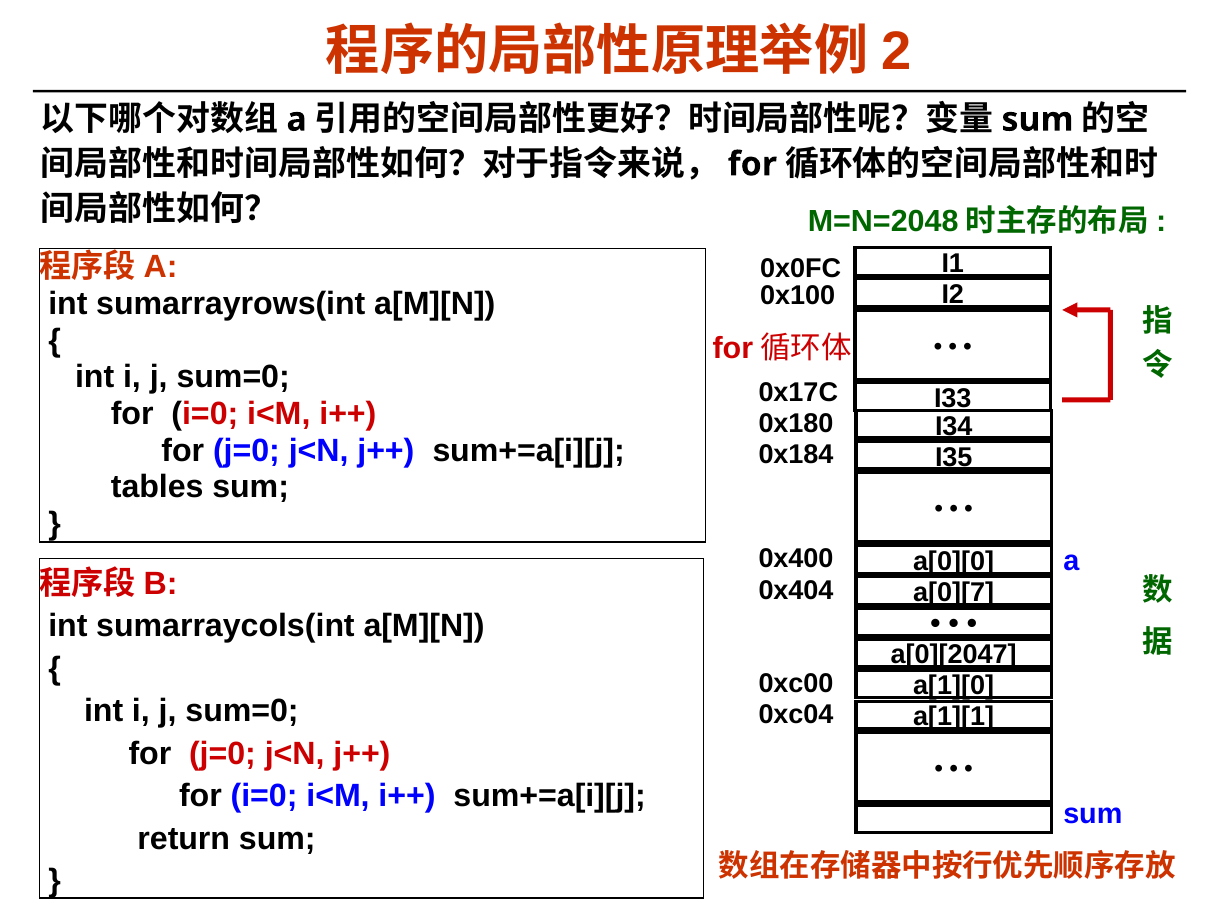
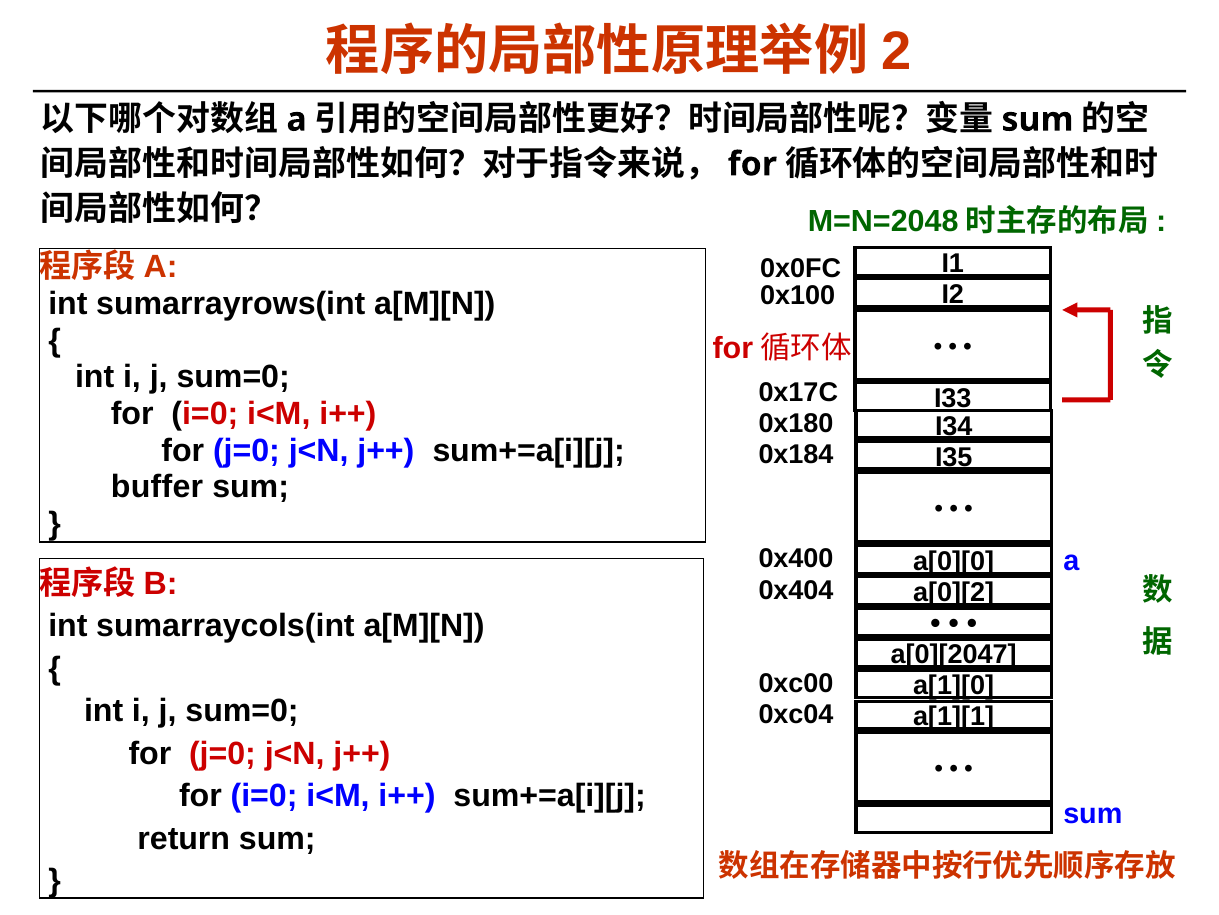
tables: tables -> buffer
a[0][7: a[0][7 -> a[0][2
